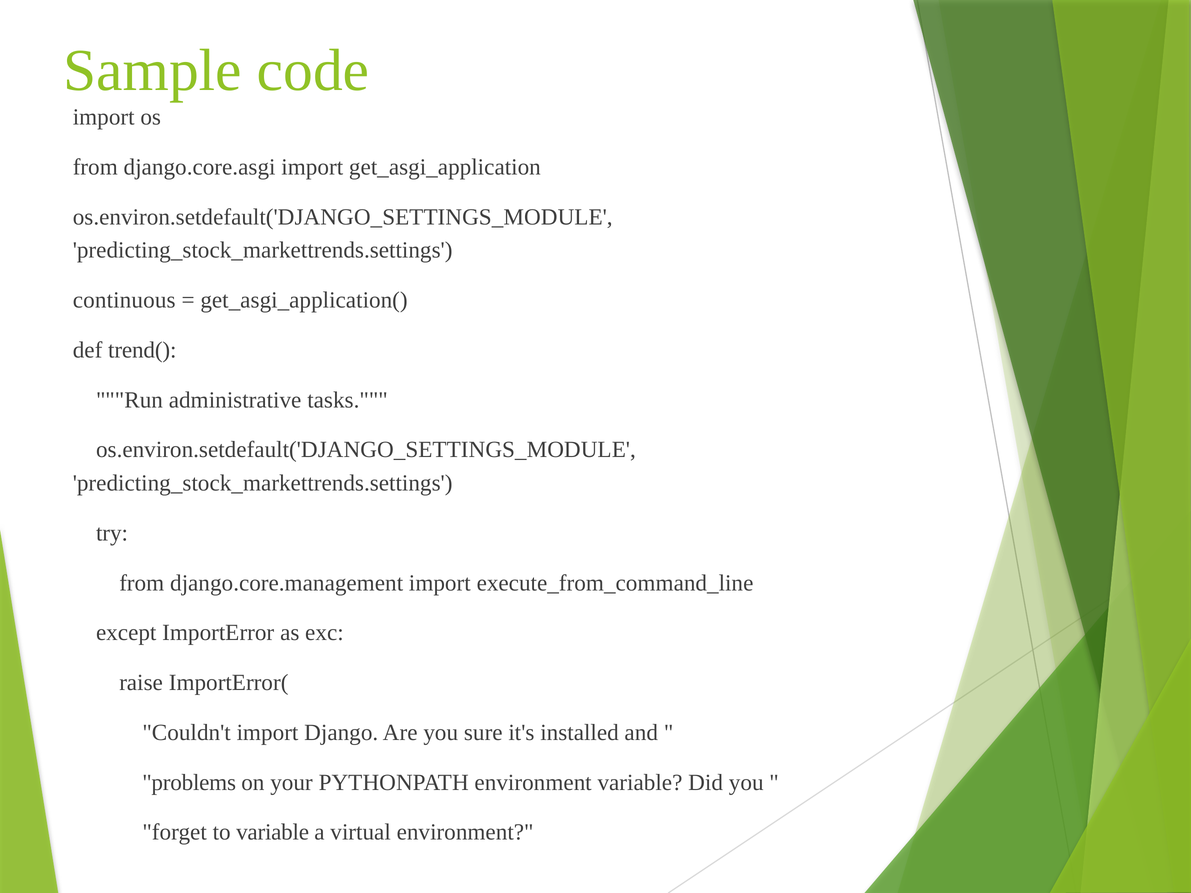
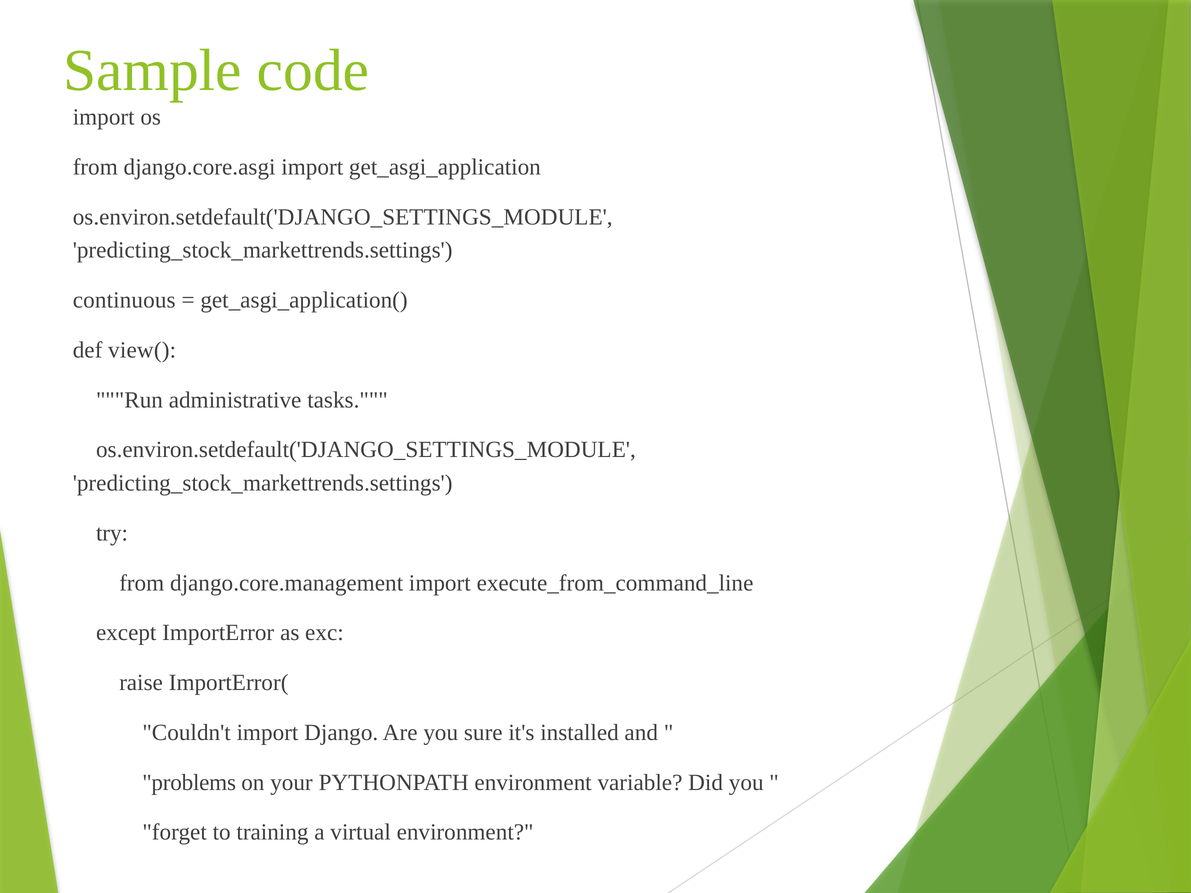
trend(: trend( -> view(
to variable: variable -> training
